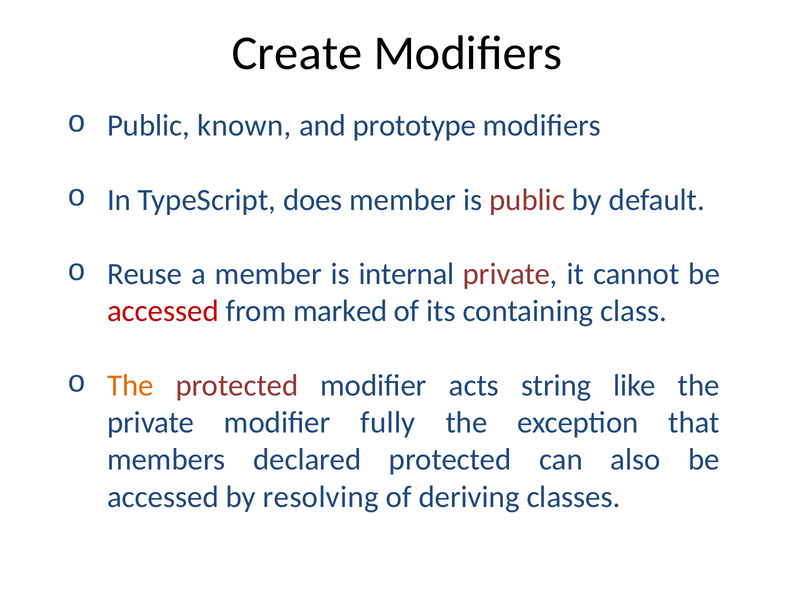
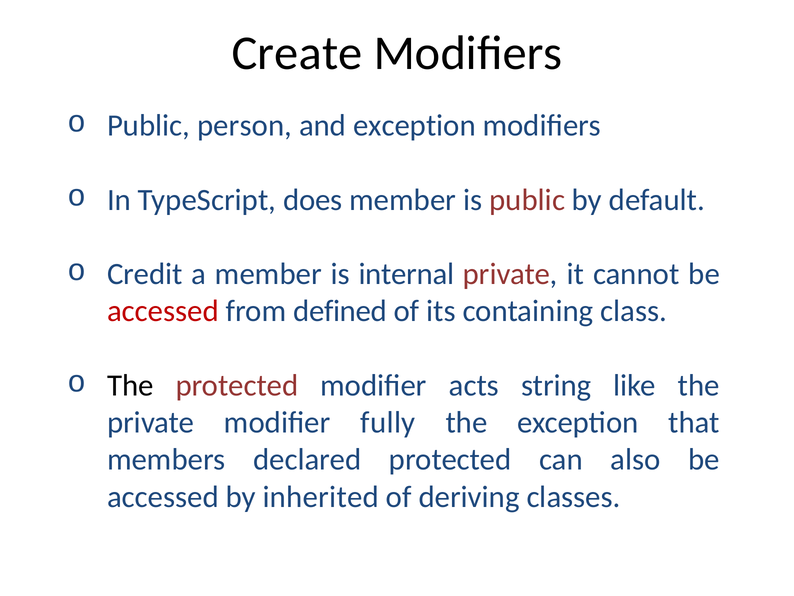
known: known -> person
and prototype: prototype -> exception
Reuse: Reuse -> Credit
marked: marked -> defined
The at (130, 385) colour: orange -> black
resolving: resolving -> inherited
